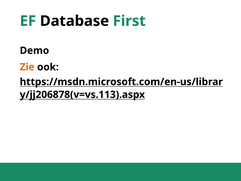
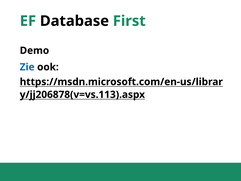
Zie colour: orange -> blue
